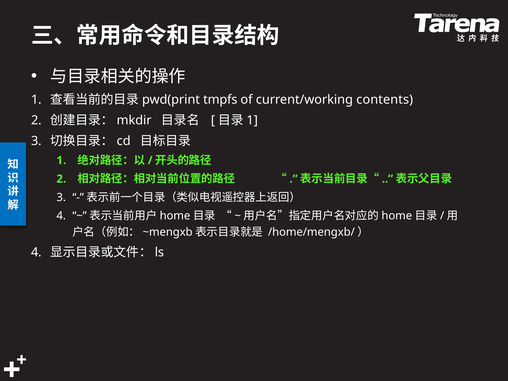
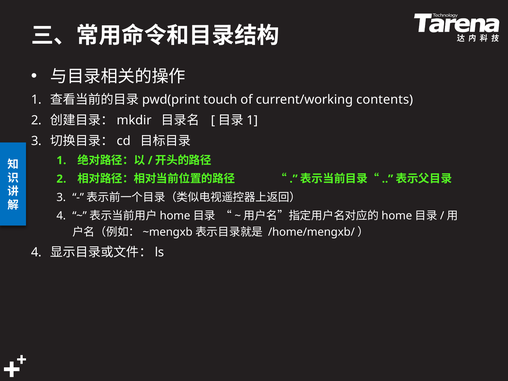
tmpfs: tmpfs -> touch
